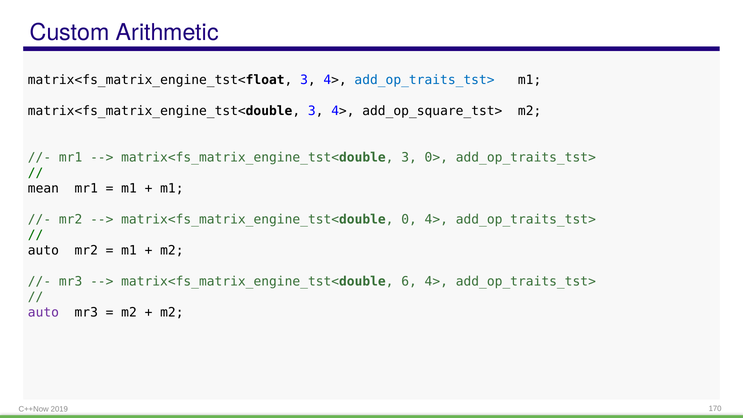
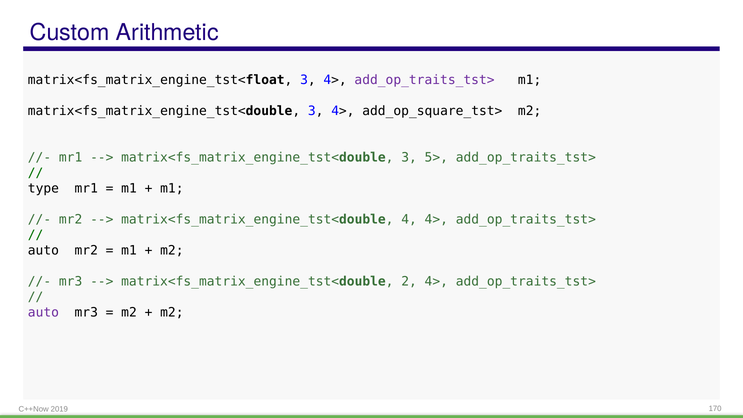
add_op_traits_tst> at (425, 80) colour: blue -> purple
0>: 0> -> 5>
mean: mean -> type
0: 0 -> 4
6: 6 -> 2
